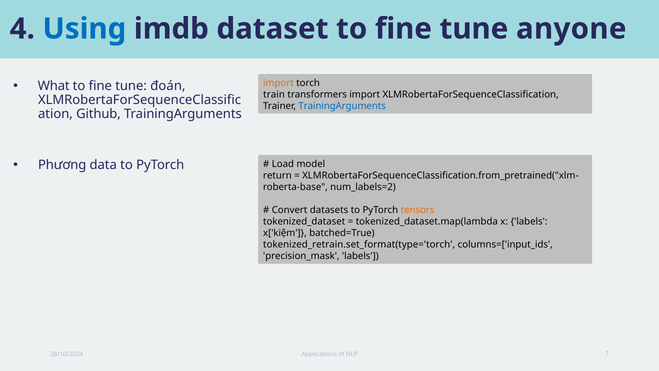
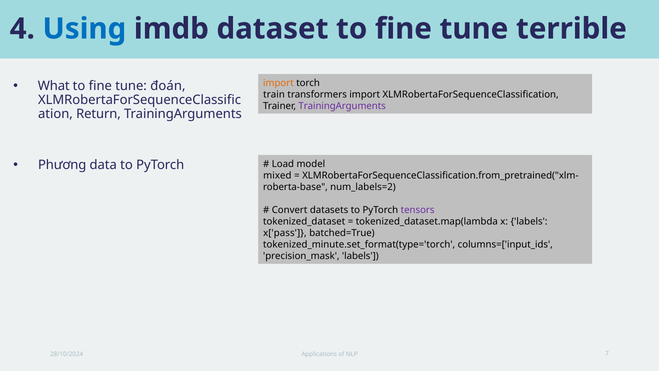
anyone: anyone -> terrible
TrainingArguments at (342, 106) colour: blue -> purple
Github: Github -> Return
return: return -> mixed
tensors colour: orange -> purple
x['kiệm: x['kiệm -> x['pass
tokenized_retrain.set_format(type='torch: tokenized_retrain.set_format(type='torch -> tokenized_minute.set_format(type='torch
